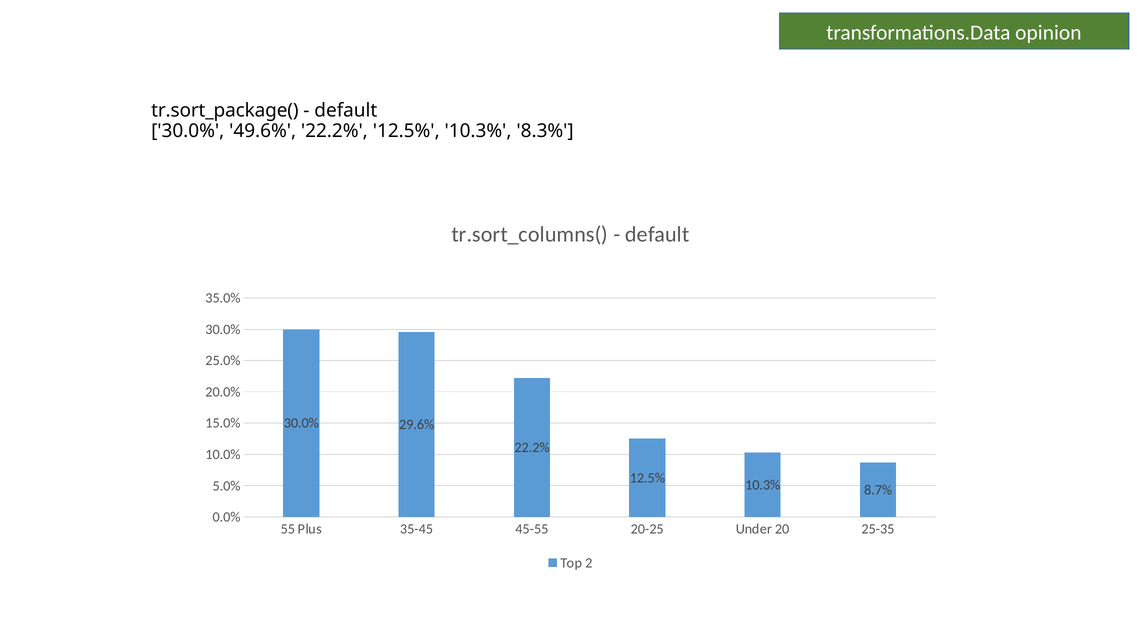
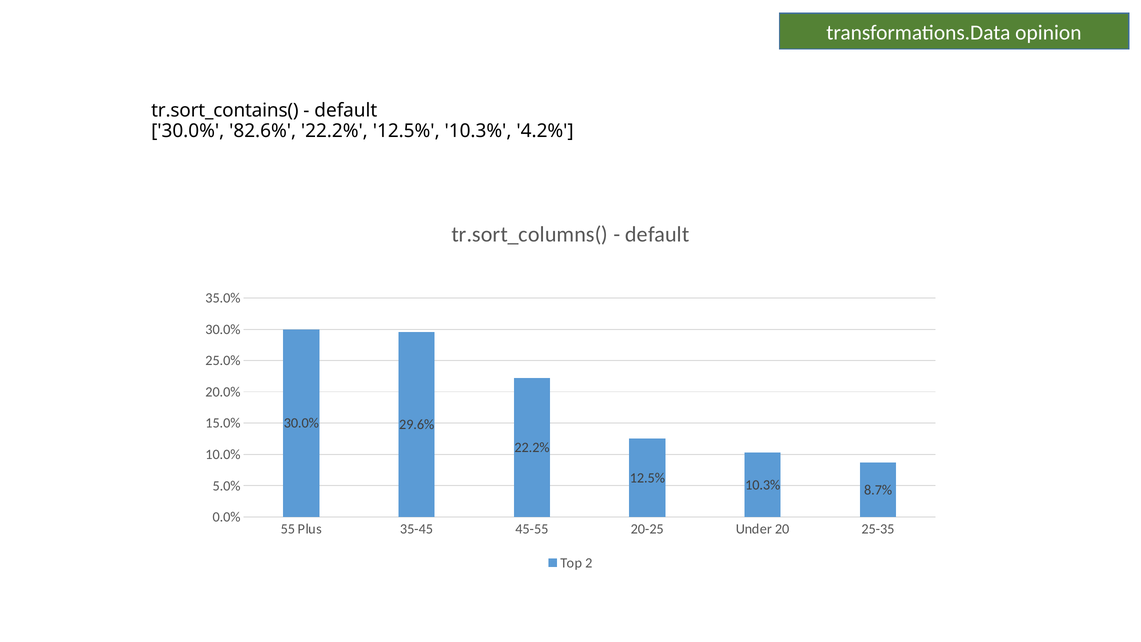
tr.sort_package(: tr.sort_package( -> tr.sort_contains(
49.6%: 49.6% -> 82.6%
8.3%: 8.3% -> 4.2%
